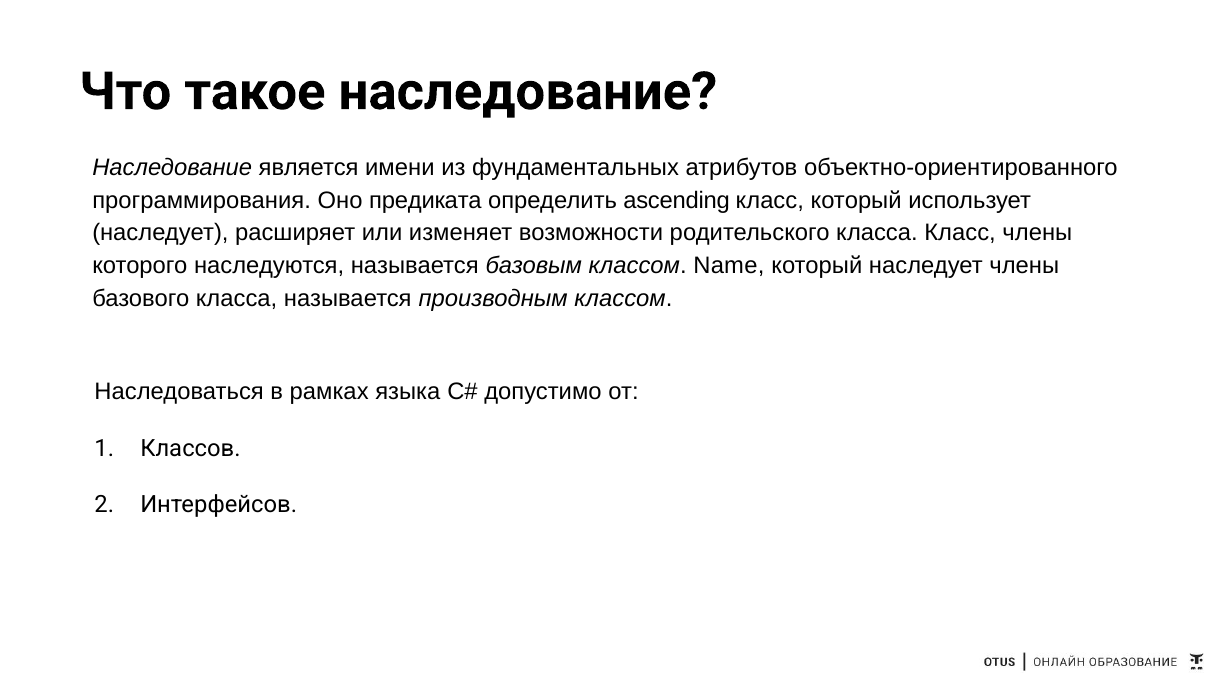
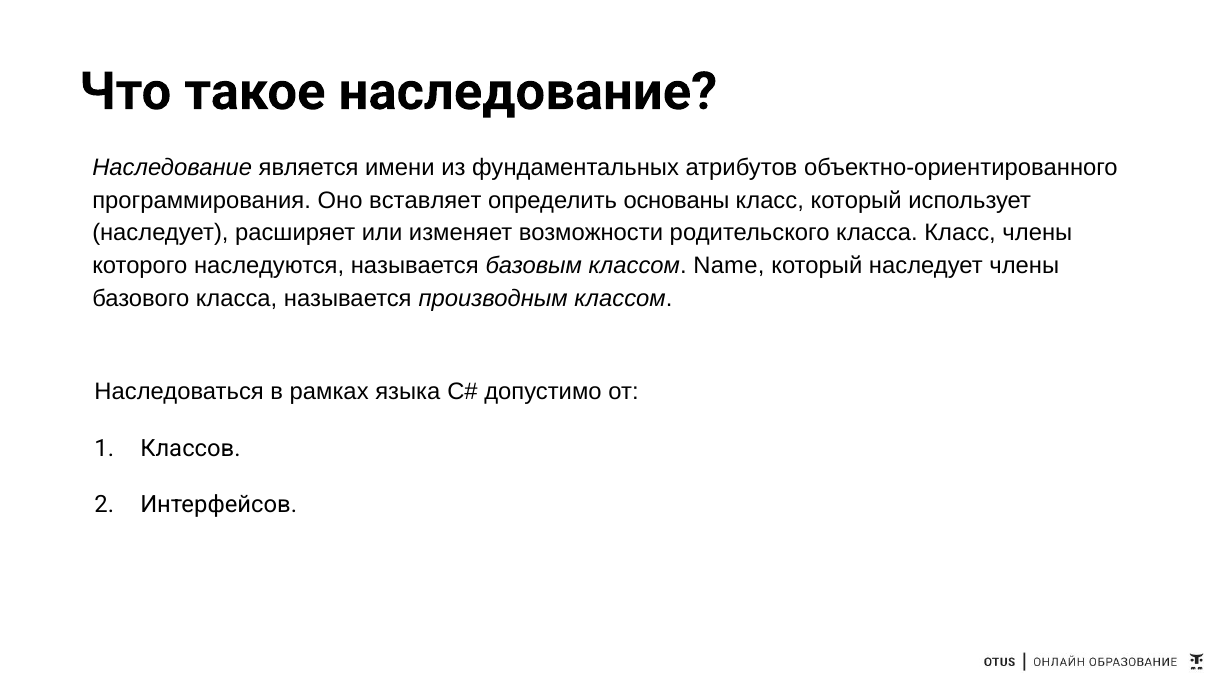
предиката: предиката -> вставляет
ascending: ascending -> основаны
